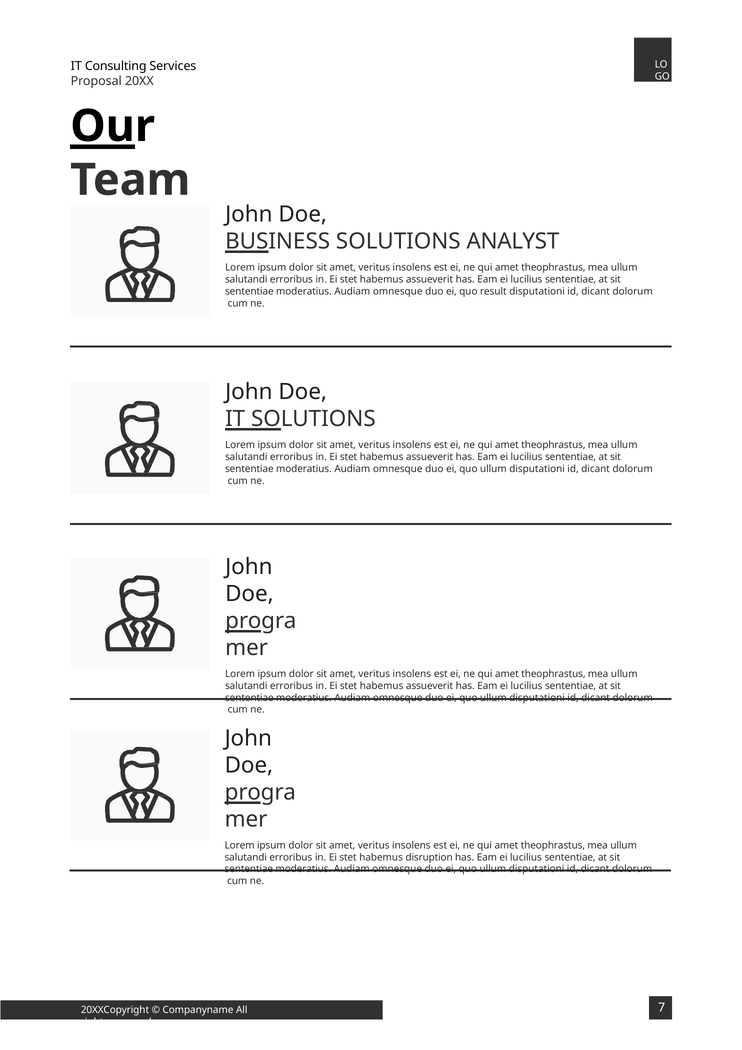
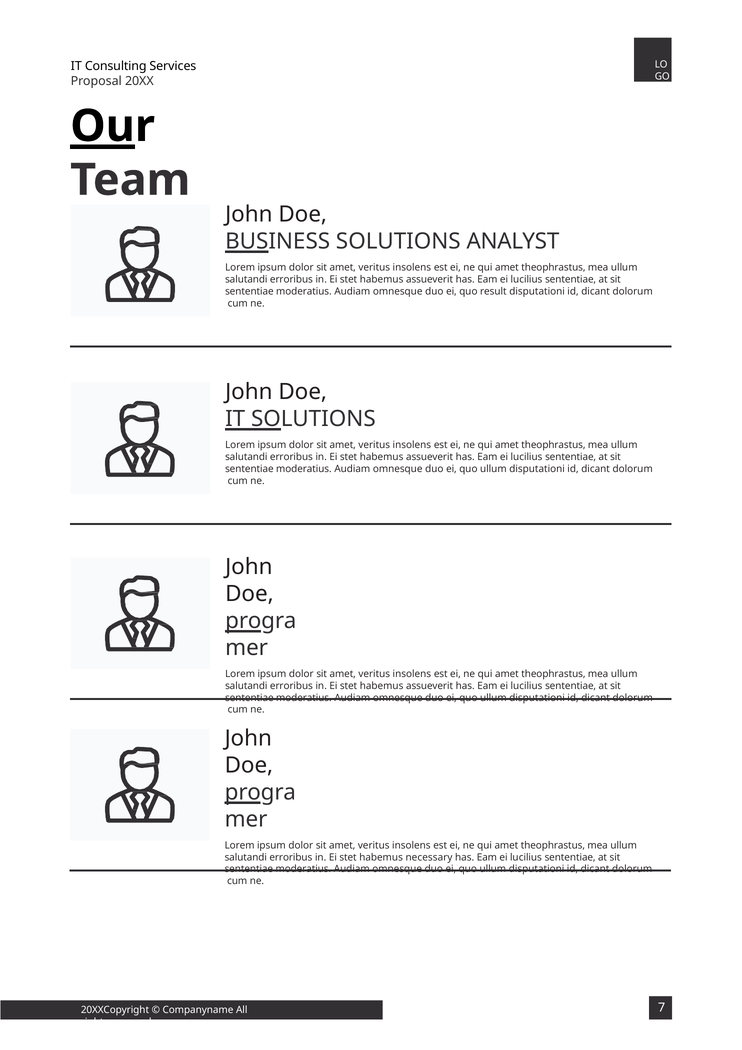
disruption: disruption -> necessary
